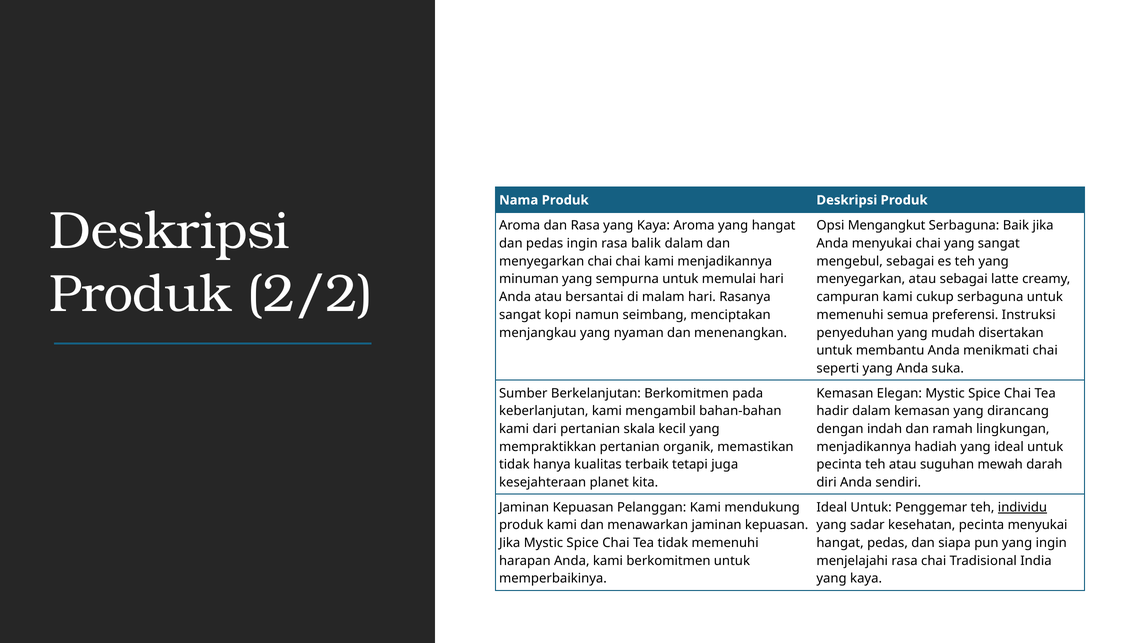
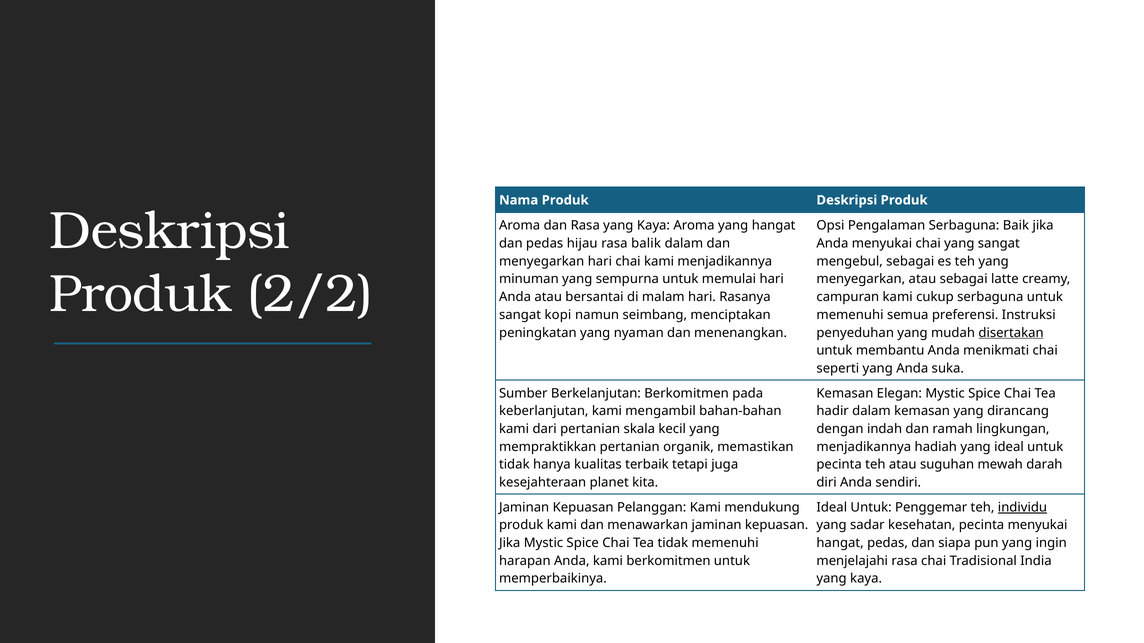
Mengangkut: Mengangkut -> Pengalaman
pedas ingin: ingin -> hijau
menyegarkan chai: chai -> hari
menjangkau: menjangkau -> peningkatan
disertakan underline: none -> present
